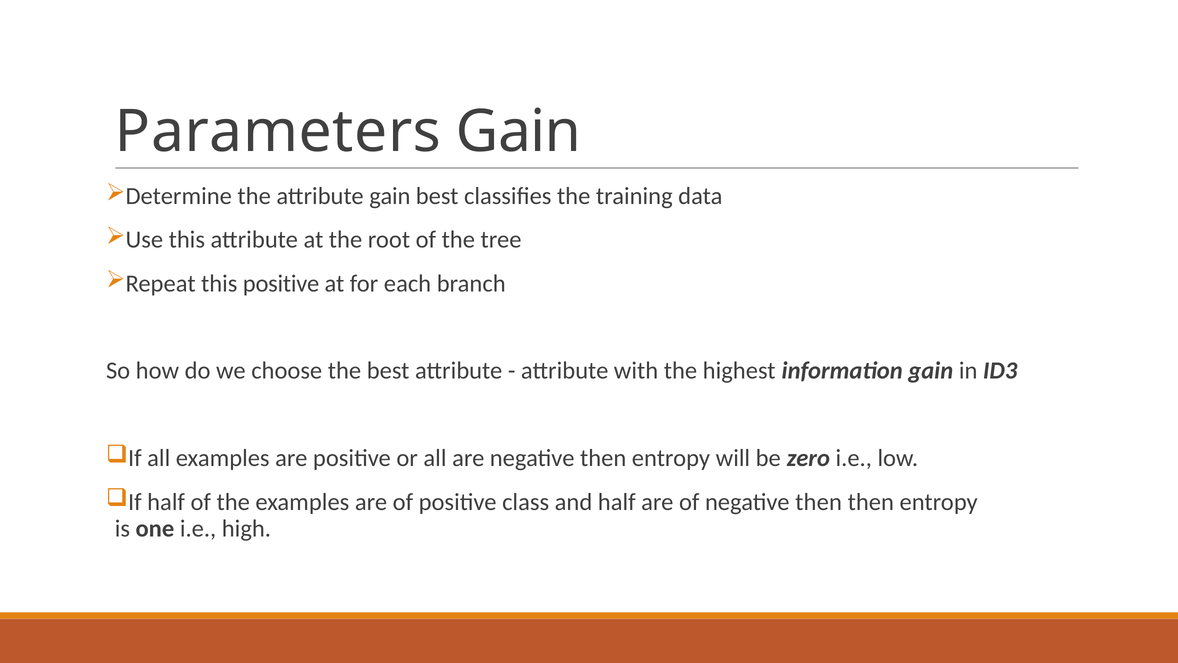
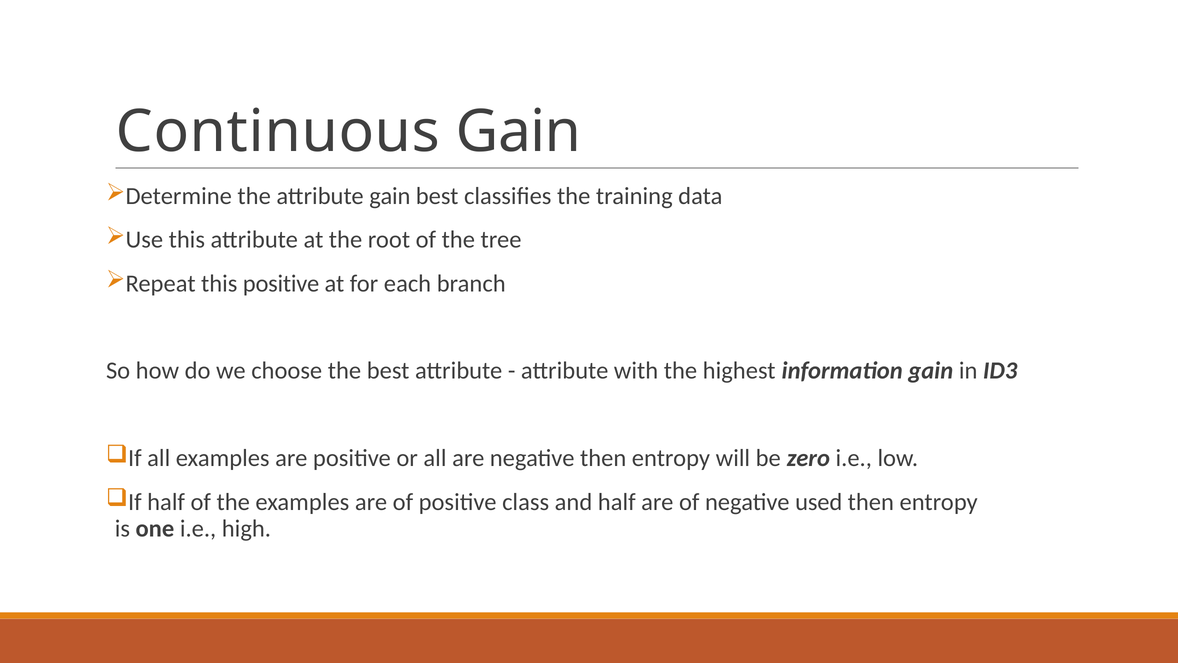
Parameters: Parameters -> Continuous
of negative then: then -> used
